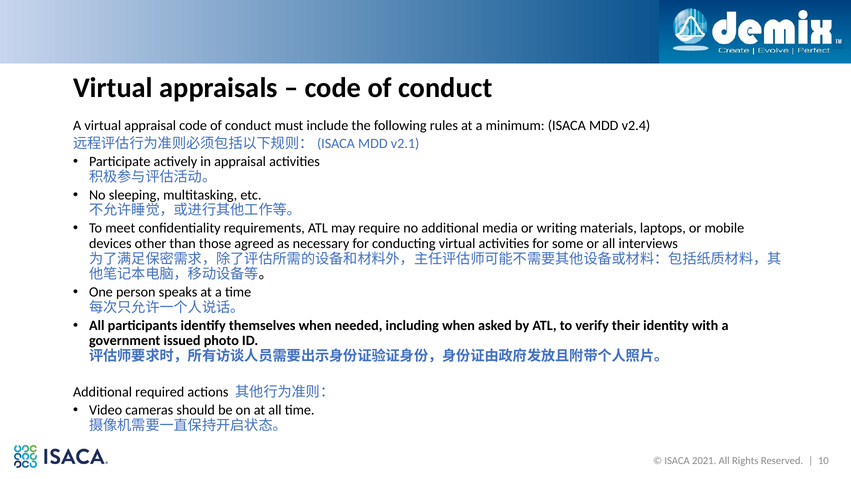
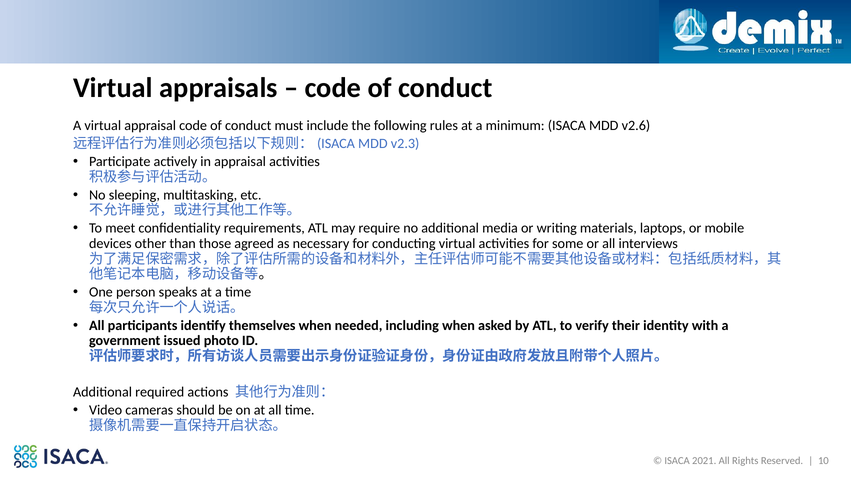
v2.4: v2.4 -> v2.6
v2.1: v2.1 -> v2.3
